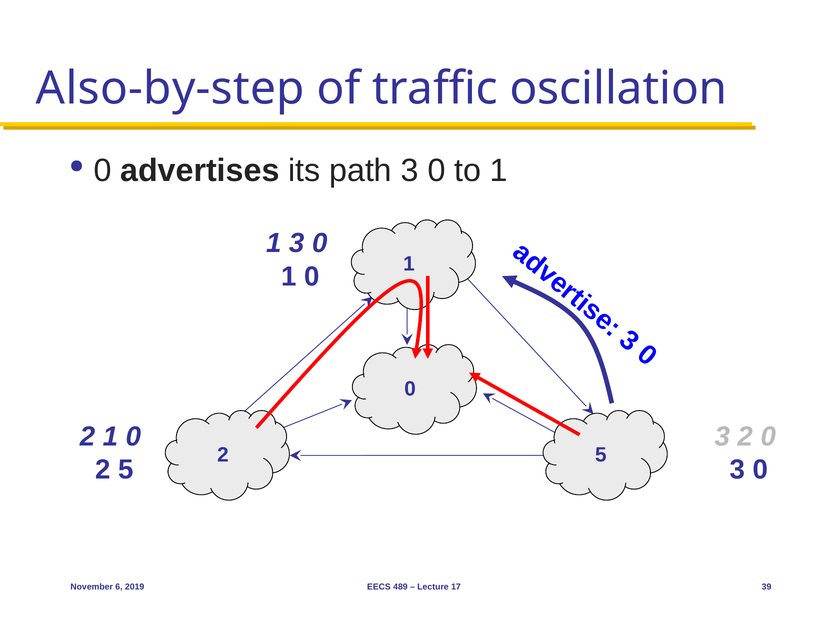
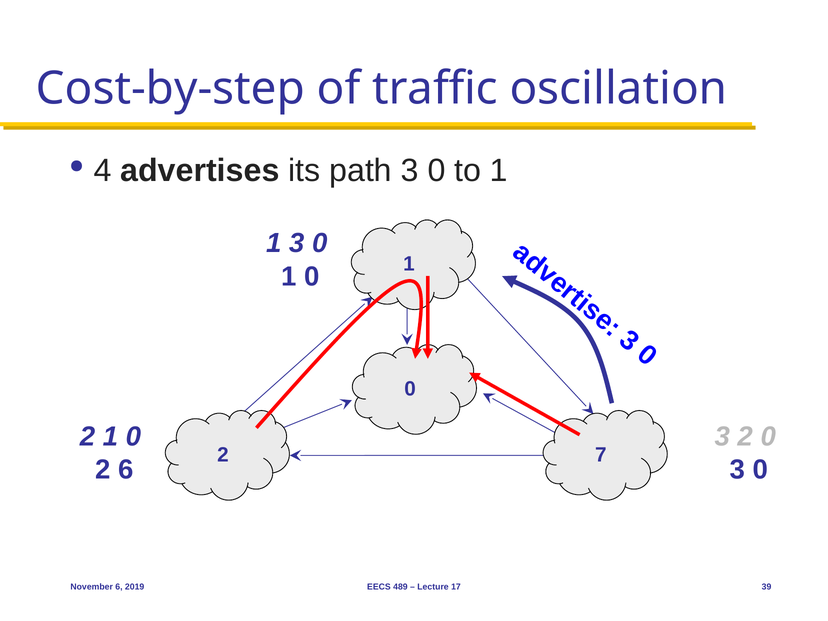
Also-by-step: Also-by-step -> Cost-by-step
0 at (103, 171): 0 -> 4
5 at (601, 455): 5 -> 7
5 at (126, 470): 5 -> 6
